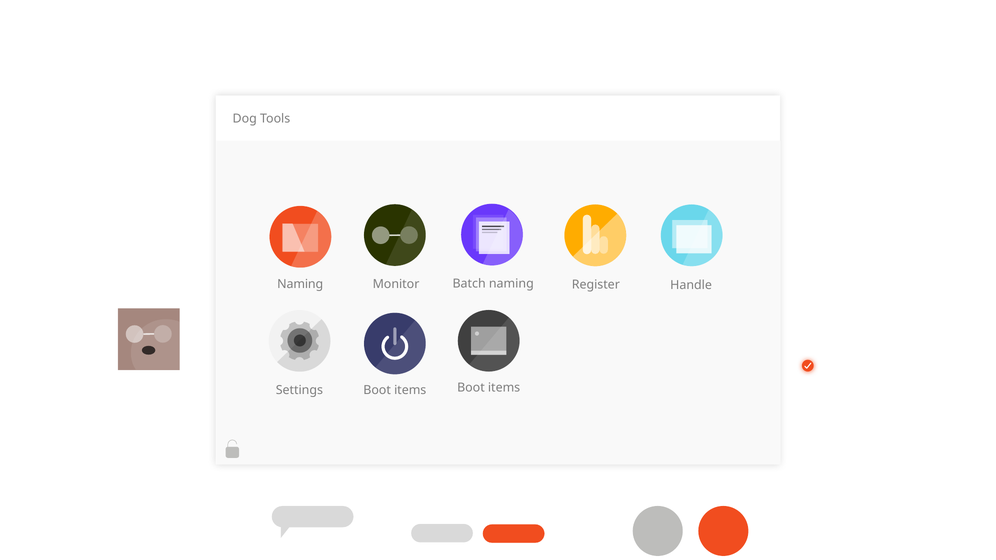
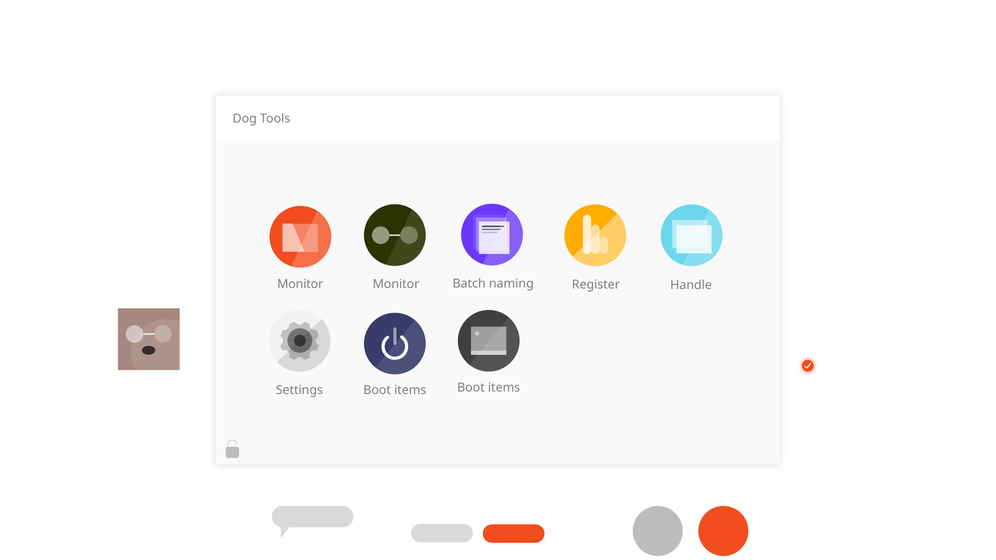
Naming at (300, 284): Naming -> Monitor
